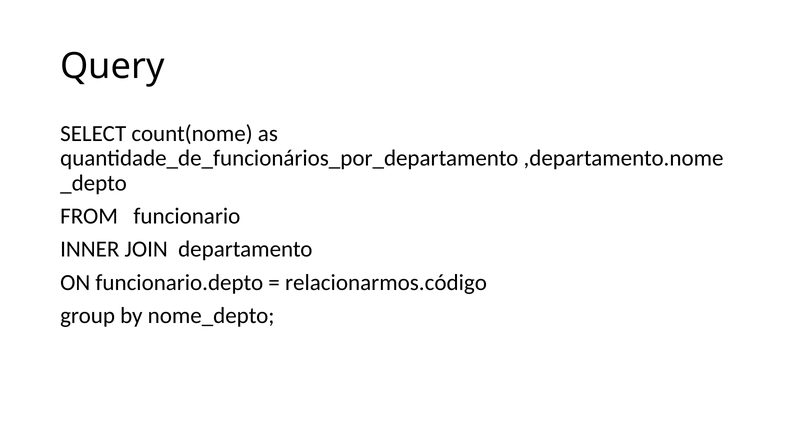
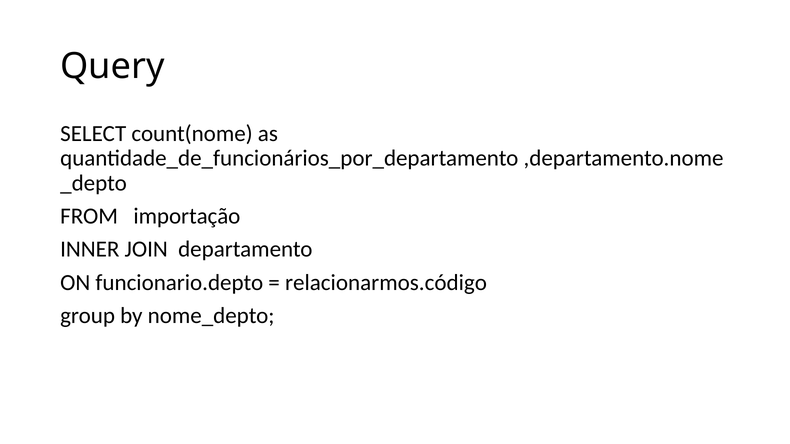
funcionario: funcionario -> importação
